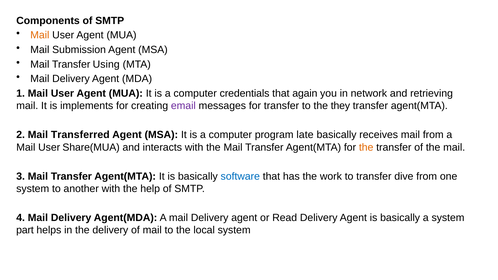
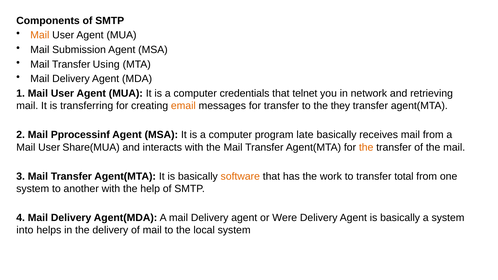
again: again -> telnet
implements: implements -> transferring
email colour: purple -> orange
Transferred: Transferred -> Pprocessinf
software colour: blue -> orange
dive: dive -> total
Read: Read -> Were
part: part -> into
